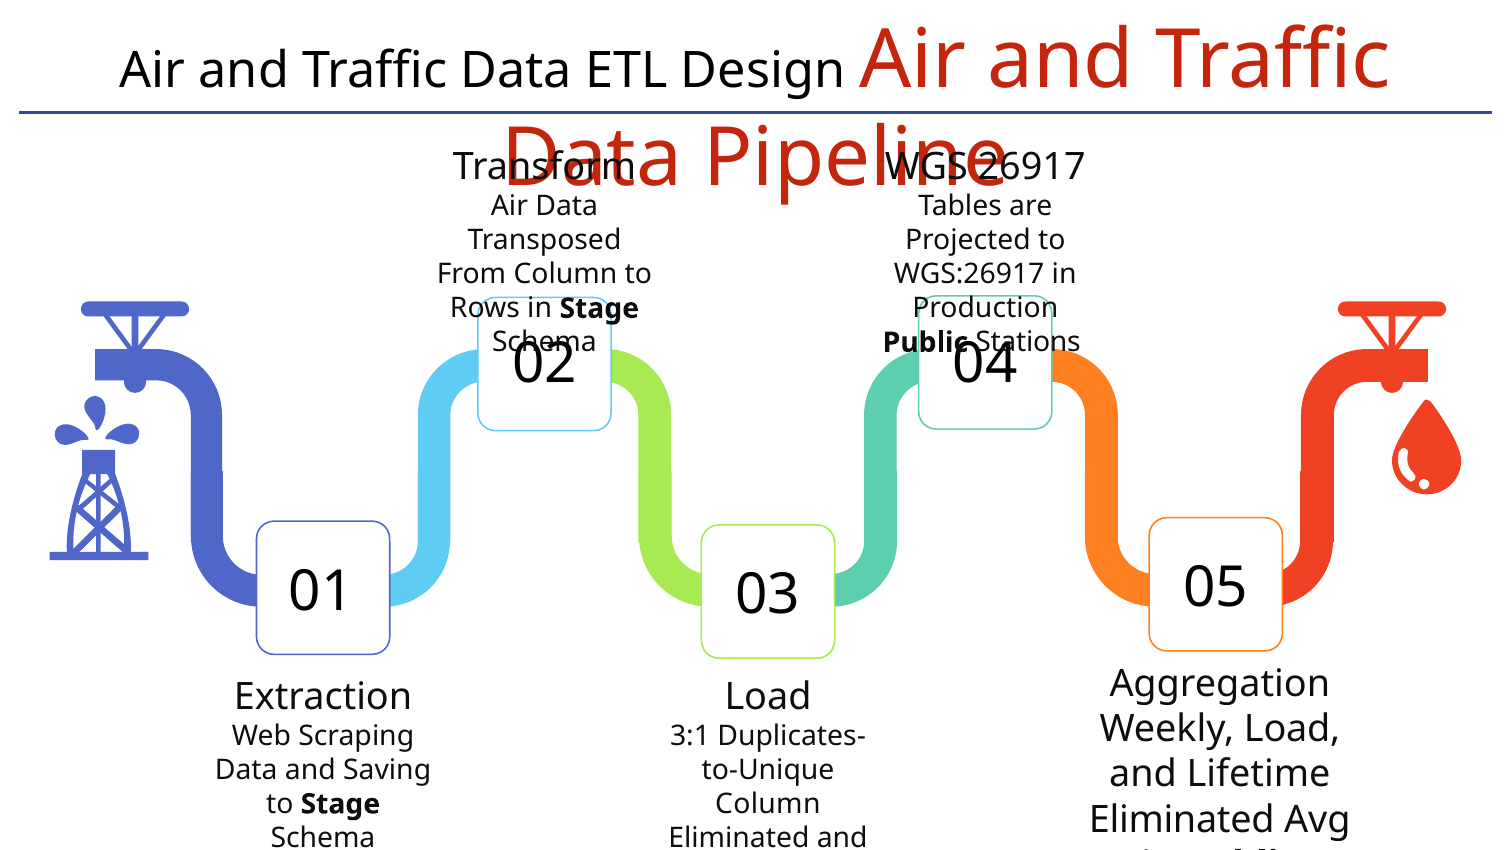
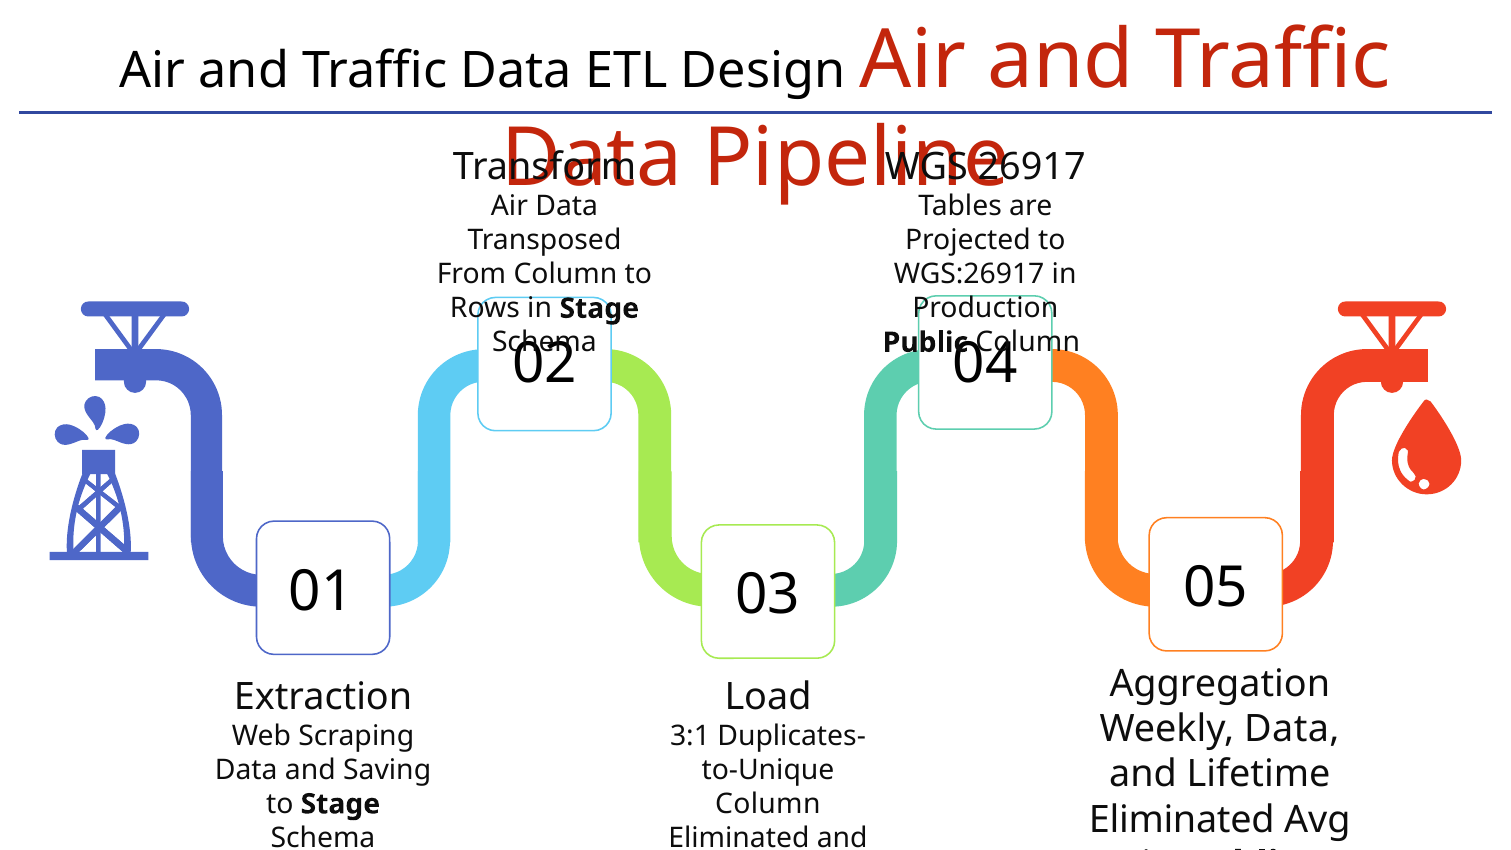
Public Stations: Stations -> Column
Weekly Load: Load -> Data
